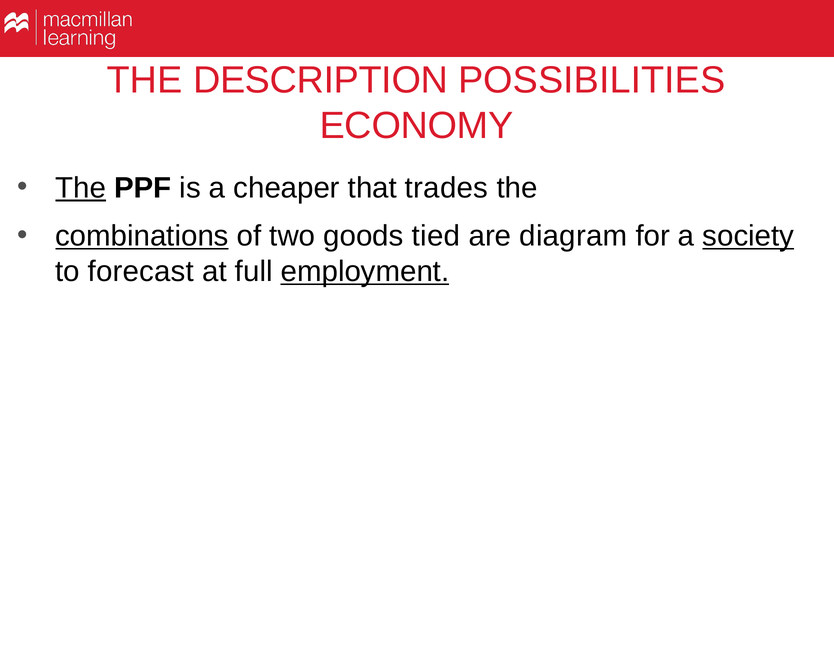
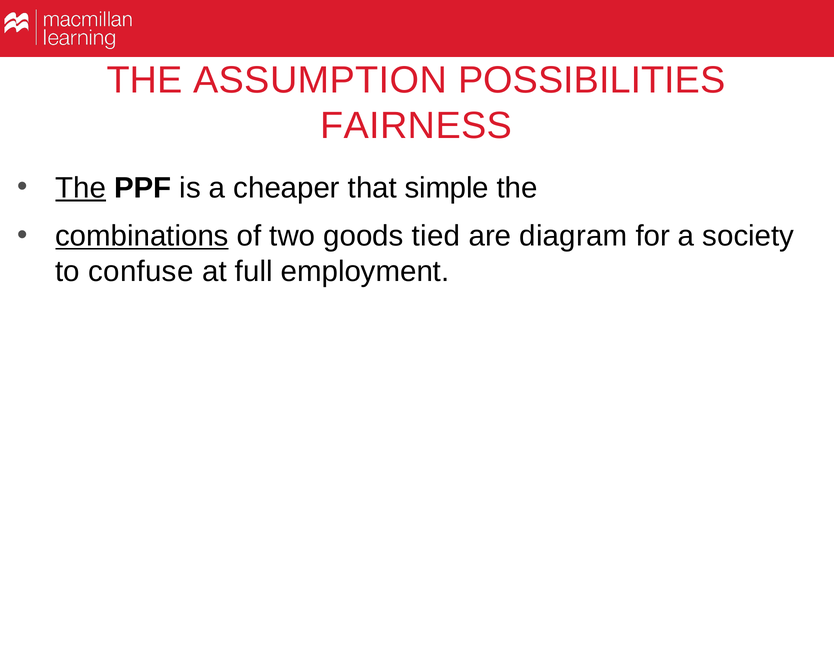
DESCRIPTION: DESCRIPTION -> ASSUMPTION
ECONOMY: ECONOMY -> FAIRNESS
trades: trades -> simple
society underline: present -> none
forecast: forecast -> confuse
employment underline: present -> none
